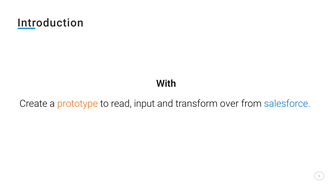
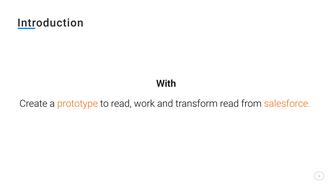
input: input -> work
transform over: over -> read
salesforce colour: blue -> orange
